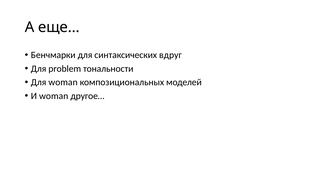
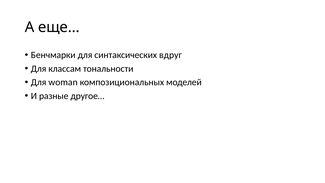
problem: problem -> классам
И woman: woman -> разные
